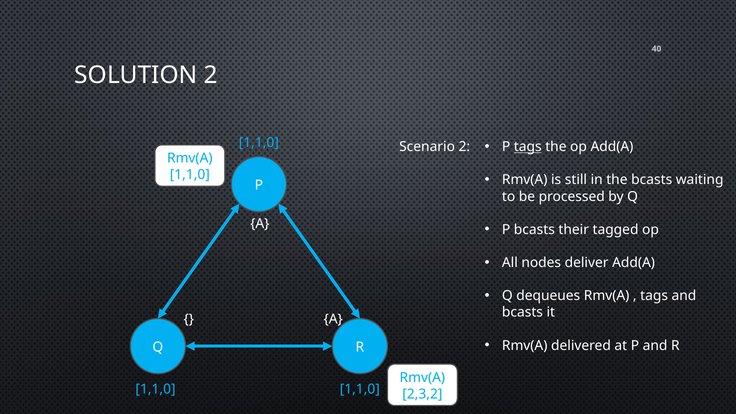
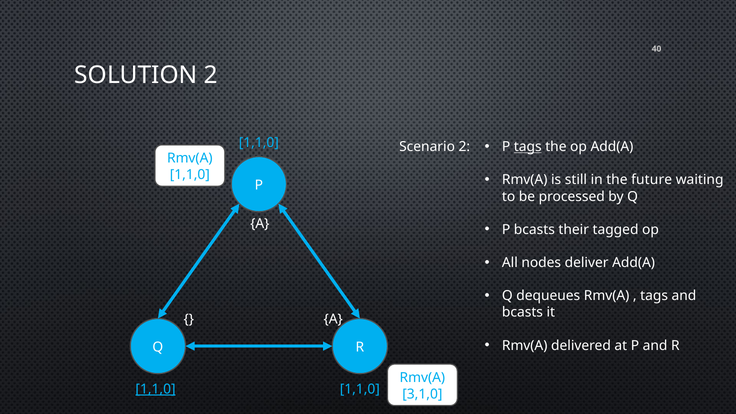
the bcasts: bcasts -> future
1,1,0 at (156, 389) underline: none -> present
2,3,2: 2,3,2 -> 3,1,0
